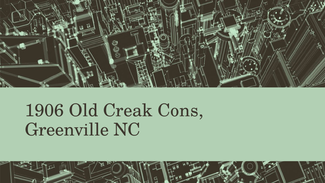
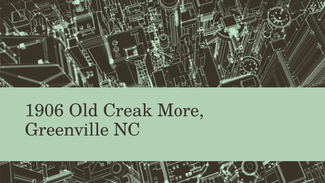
Cons: Cons -> More
